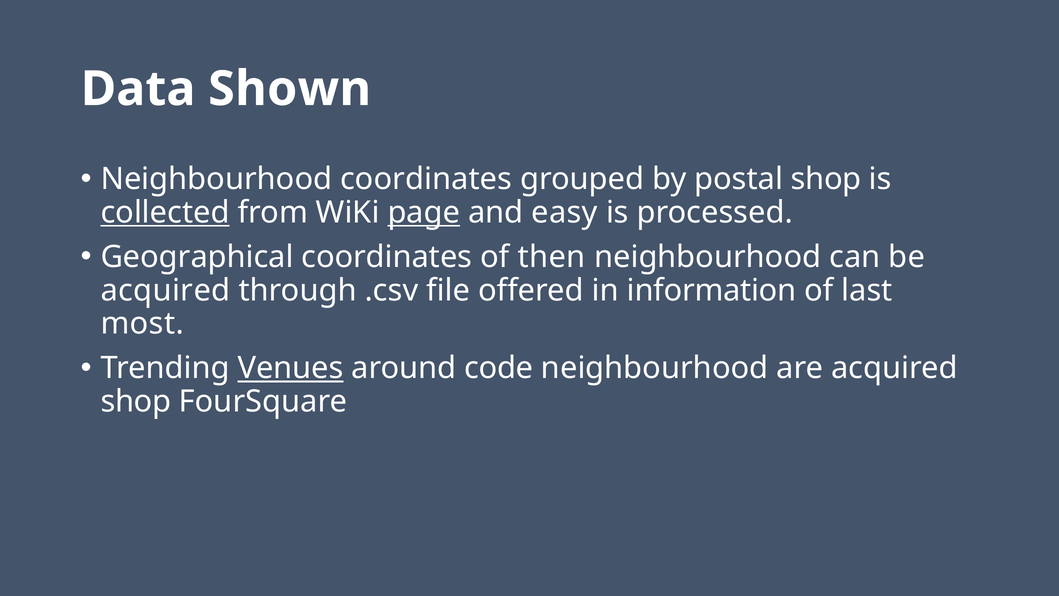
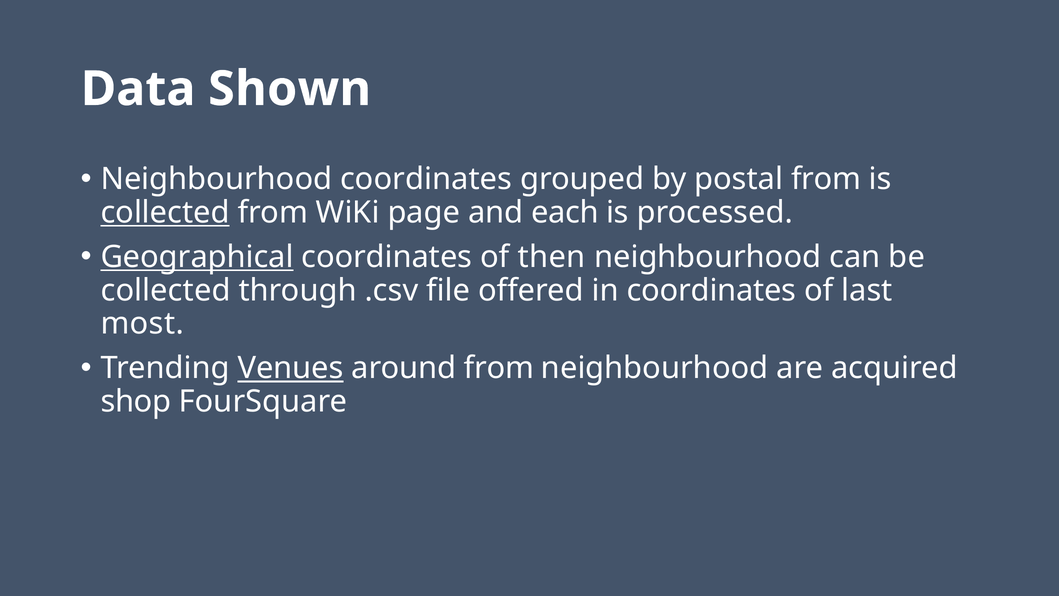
postal shop: shop -> from
page underline: present -> none
easy: easy -> each
Geographical underline: none -> present
acquired at (165, 290): acquired -> collected
in information: information -> coordinates
around code: code -> from
